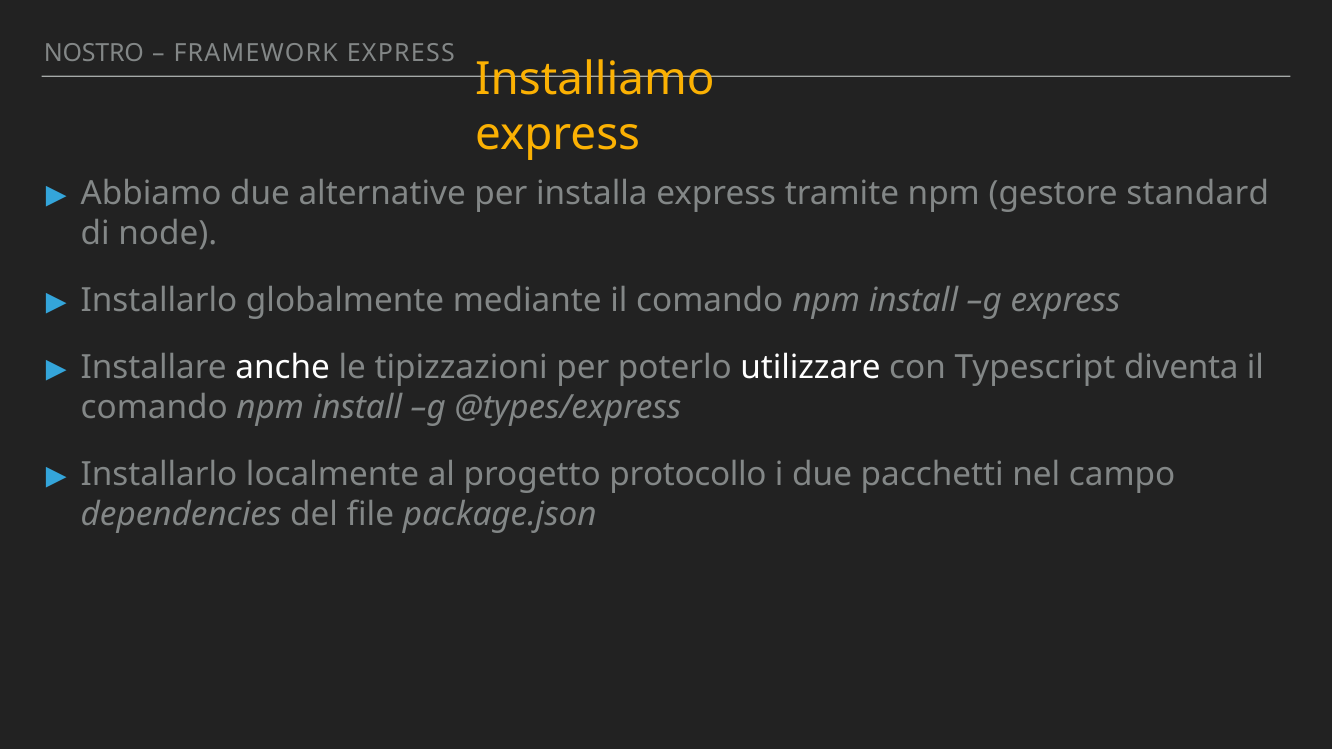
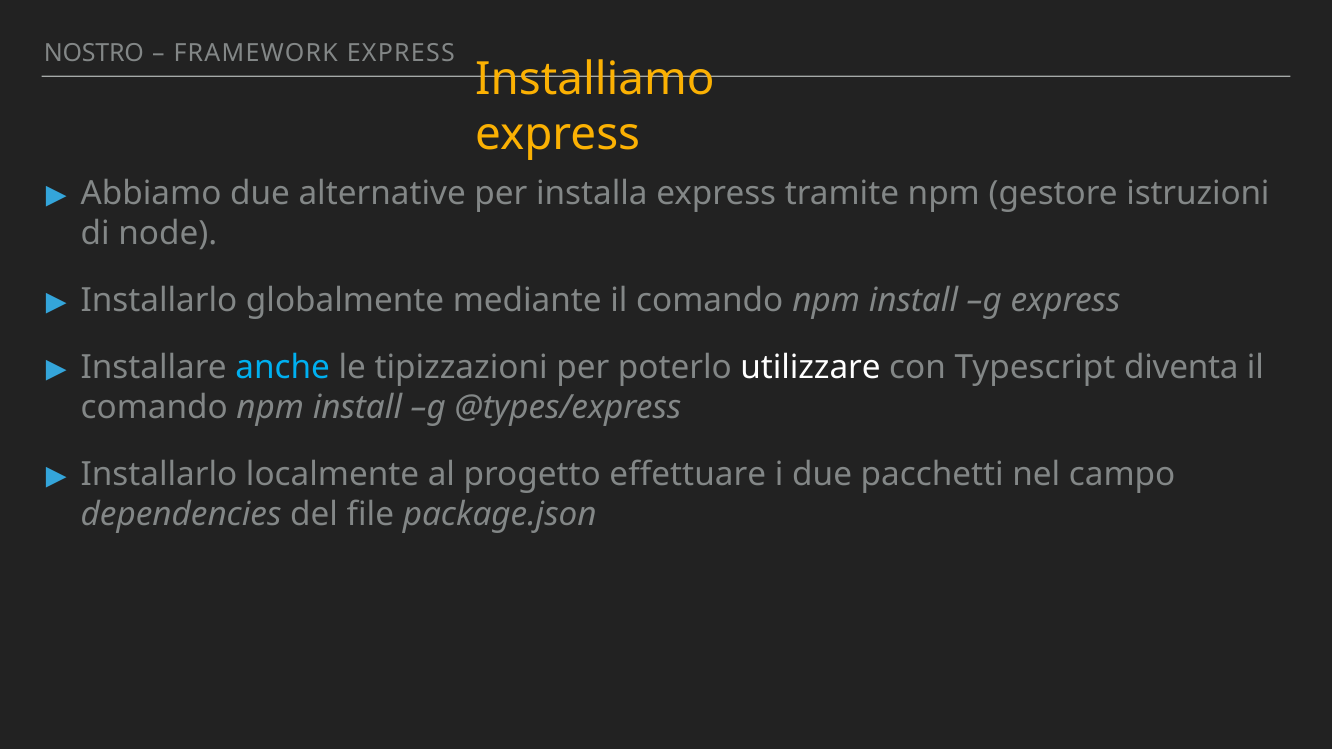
standard: standard -> istruzioni
anche colour: white -> light blue
protocollo: protocollo -> effettuare
